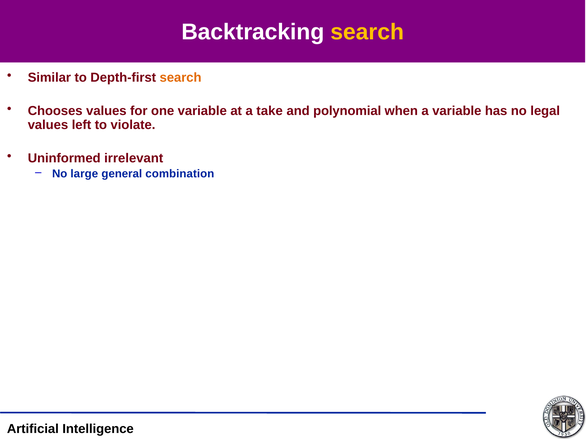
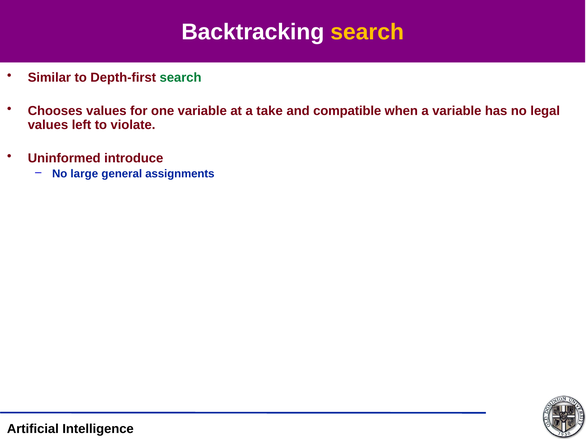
search at (181, 78) colour: orange -> green
polynomial: polynomial -> compatible
irrelevant: irrelevant -> introduce
combination: combination -> assignments
